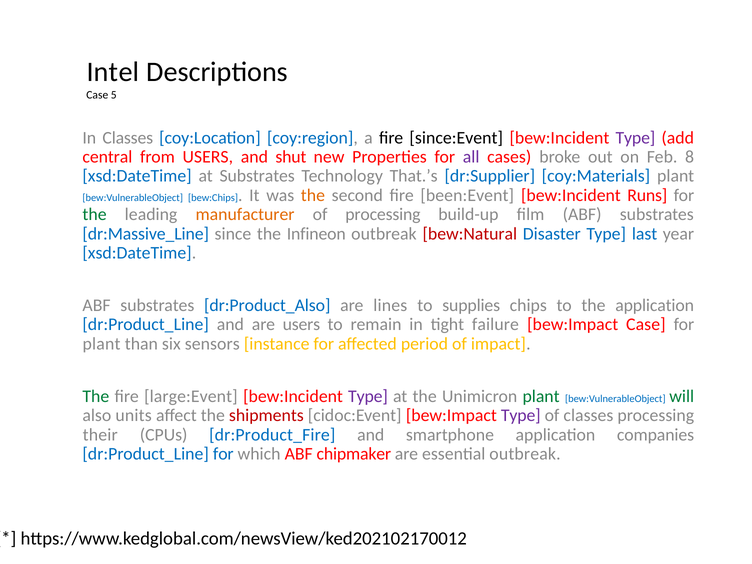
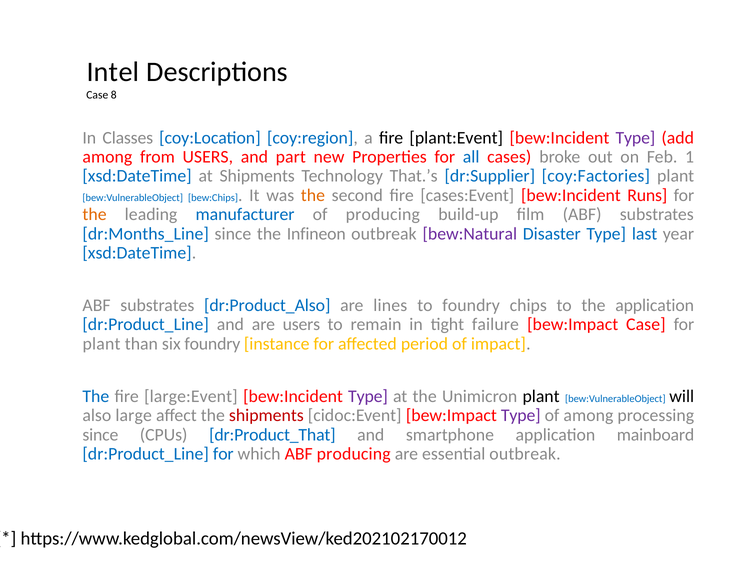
5: 5 -> 8
since:Event: since:Event -> plant:Event
central at (107, 157): central -> among
shut: shut -> part
all colour: purple -> blue
8: 8 -> 1
at Substrates: Substrates -> Shipments
coy:Materials: coy:Materials -> coy:Factories
been:Event: been:Event -> cases:Event
the at (95, 214) colour: green -> orange
manufacturer colour: orange -> blue
of processing: processing -> producing
dr:Massive_Line: dr:Massive_Line -> dr:Months_Line
bew:Natural colour: red -> purple
to supplies: supplies -> foundry
six sensors: sensors -> foundry
The at (96, 396) colour: green -> blue
plant at (541, 396) colour: green -> black
will colour: green -> black
units: units -> large
of classes: classes -> among
their at (100, 435): their -> since
dr:Product_Fire: dr:Product_Fire -> dr:Product_That
companies: companies -> mainboard
ABF chipmaker: chipmaker -> producing
